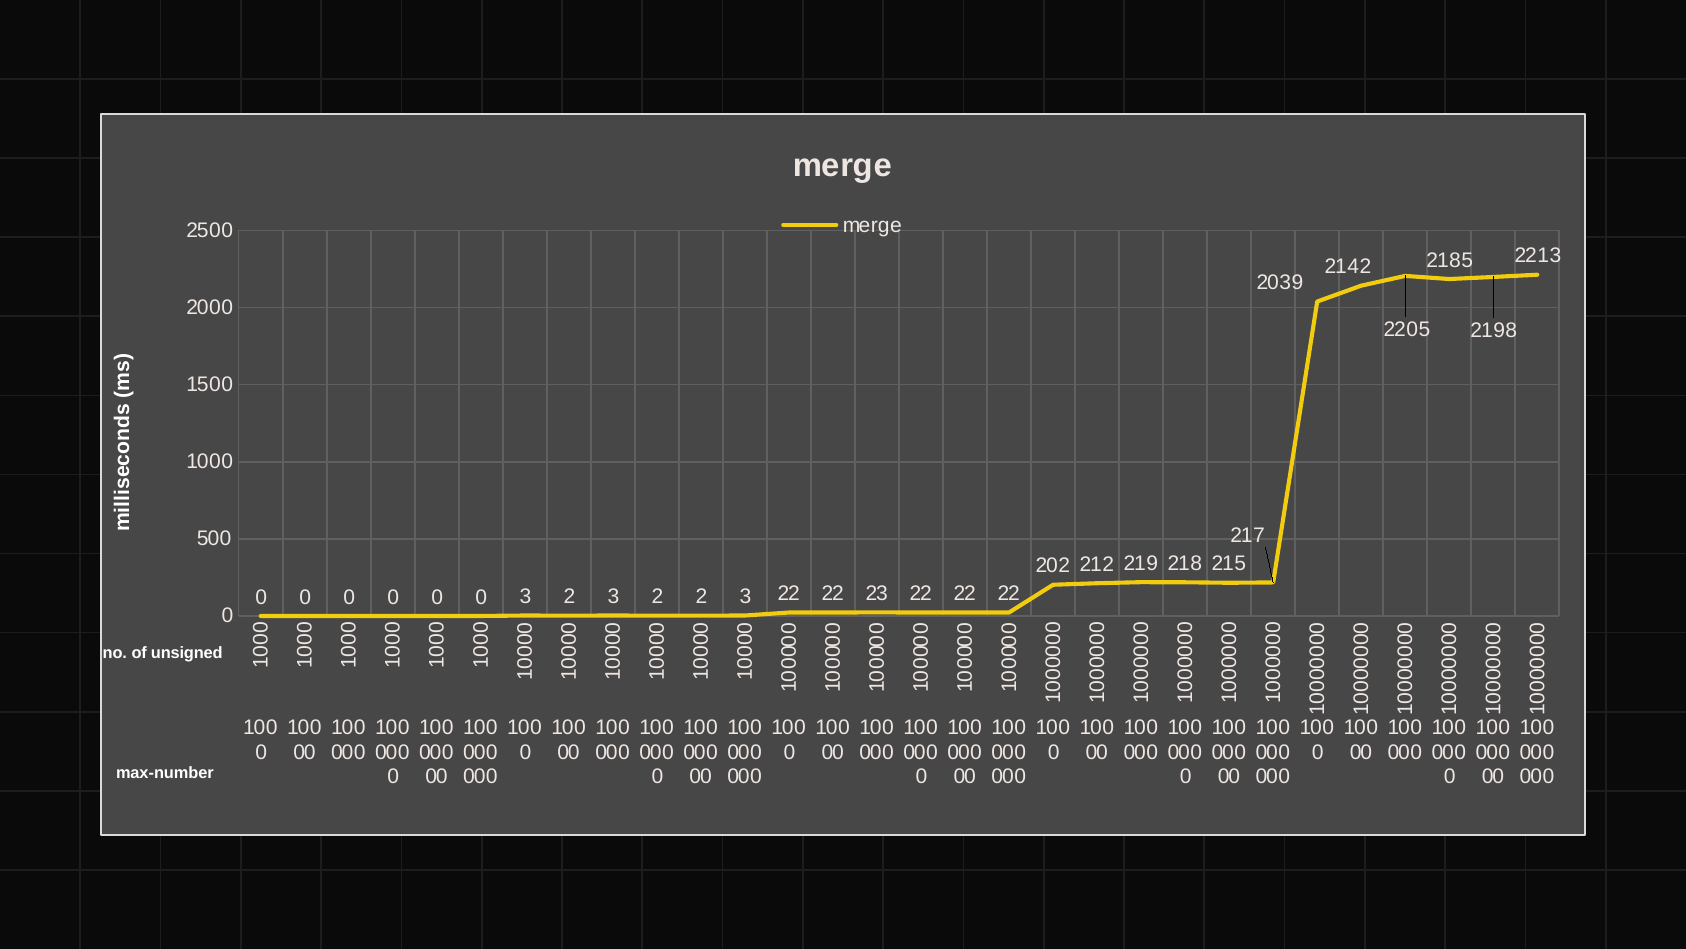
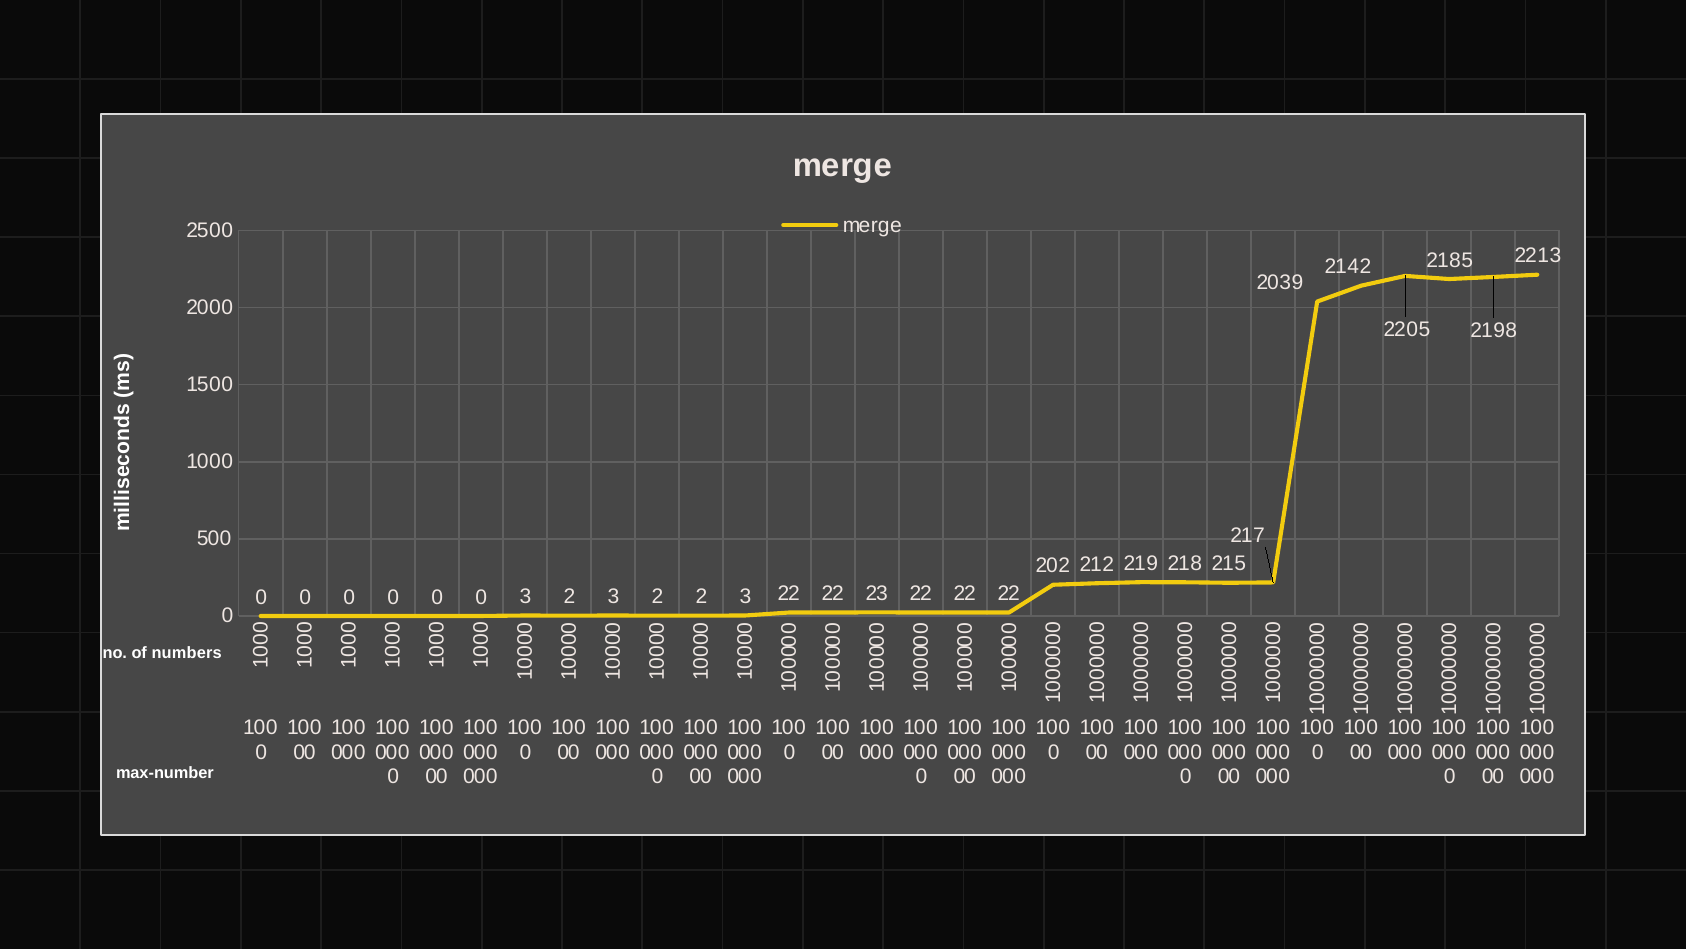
unsigned: unsigned -> numbers
